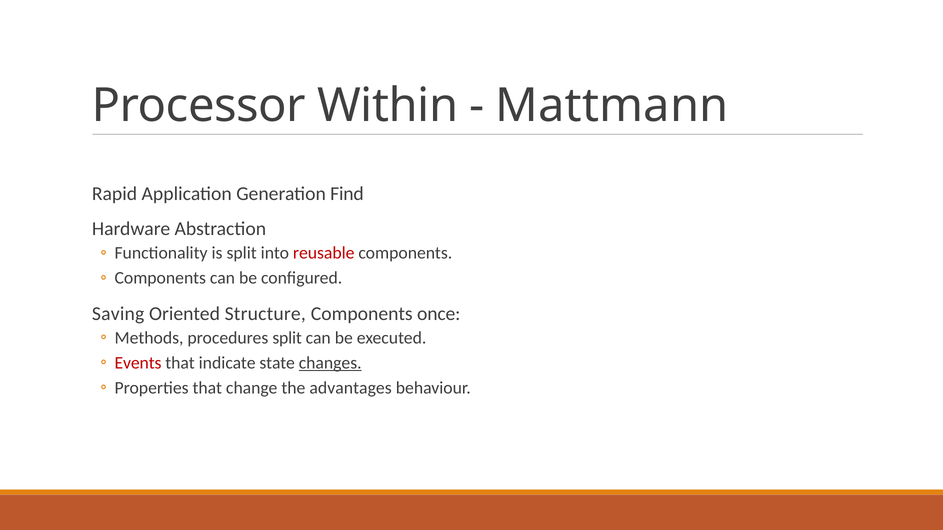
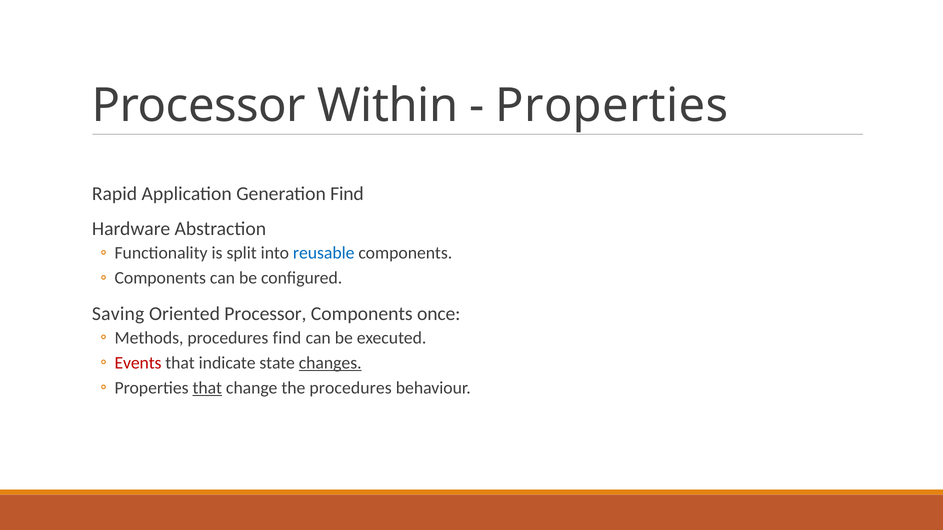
Mattmann at (612, 106): Mattmann -> Properties
reusable colour: red -> blue
Oriented Structure: Structure -> Processor
procedures split: split -> find
that at (207, 388) underline: none -> present
the advantages: advantages -> procedures
